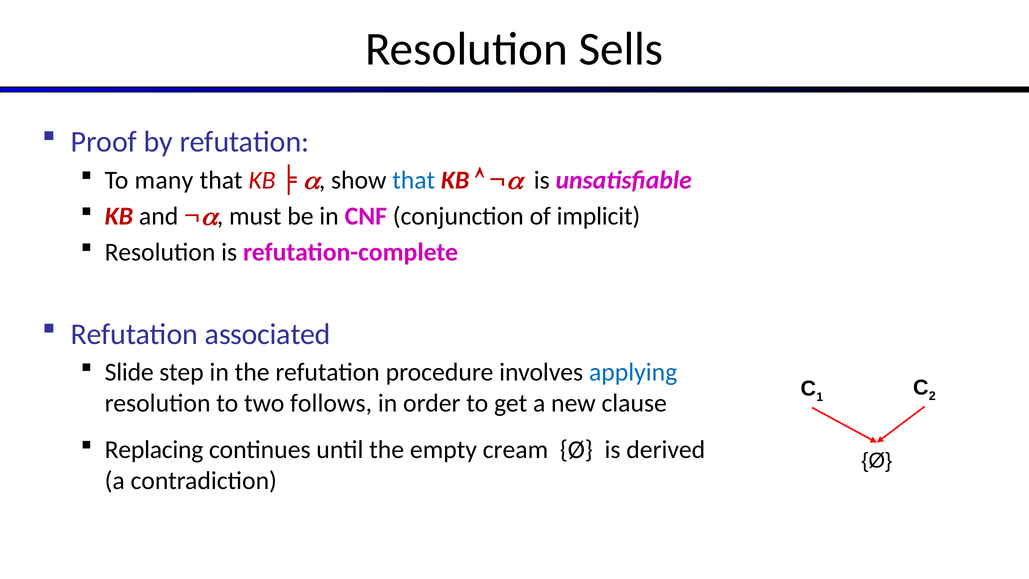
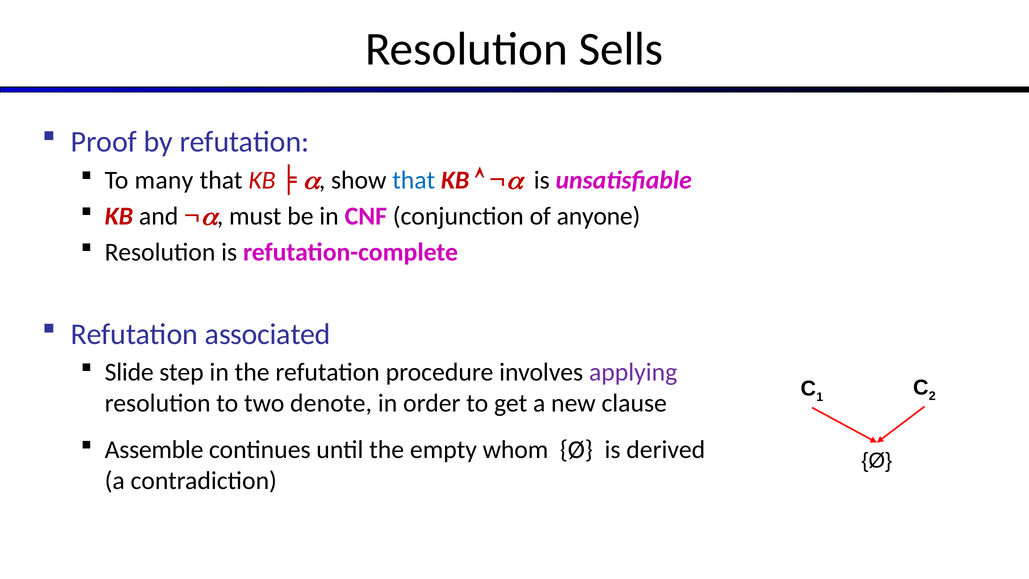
implicit: implicit -> anyone
applying colour: blue -> purple
follows: follows -> denote
Replacing: Replacing -> Assemble
cream: cream -> whom
